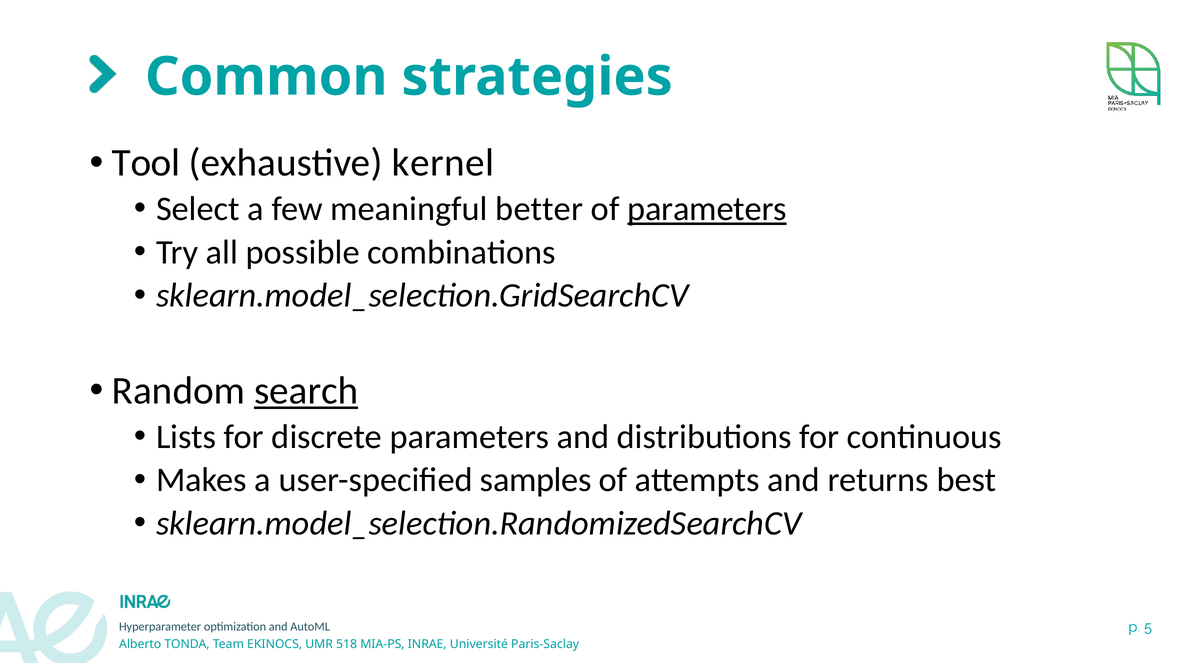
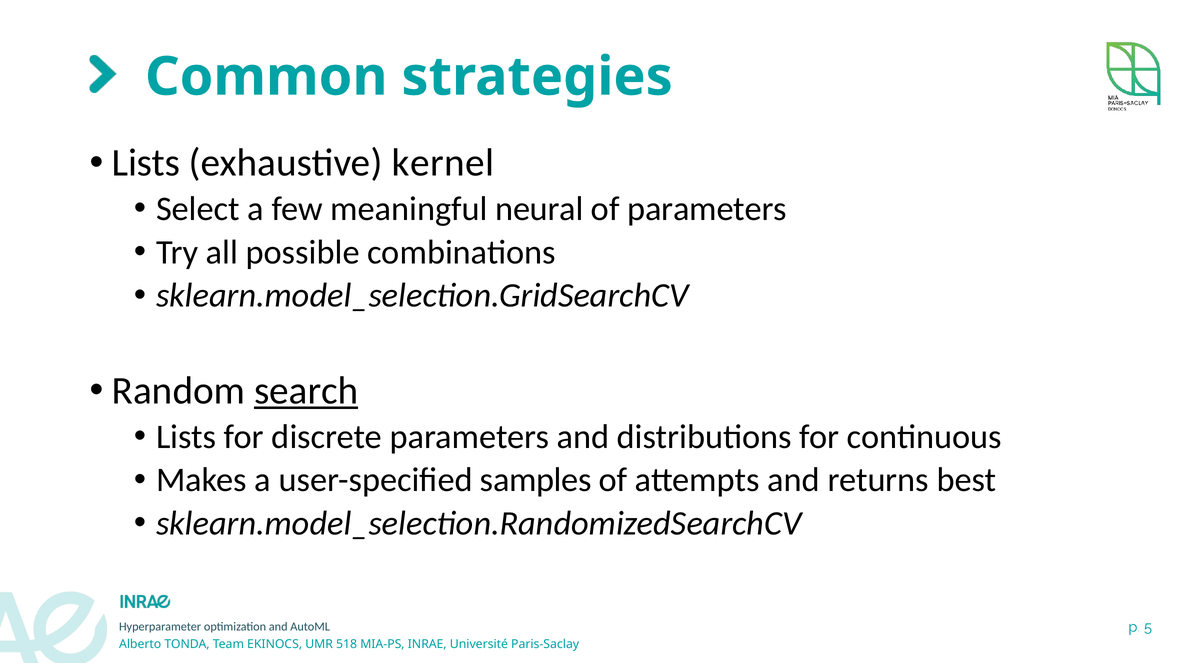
Tool at (146, 163): Tool -> Lists
better: better -> neural
parameters at (707, 209) underline: present -> none
